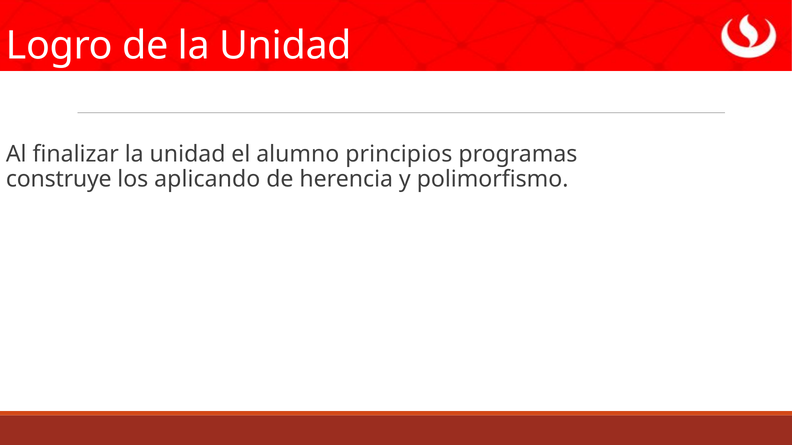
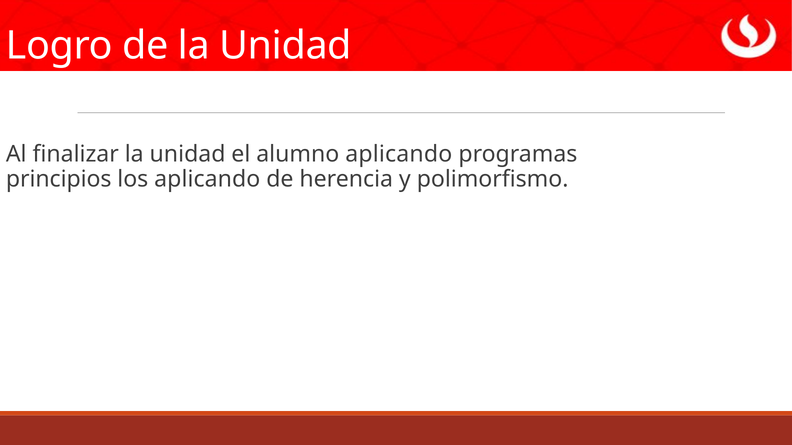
alumno principios: principios -> aplicando
construye: construye -> principios
